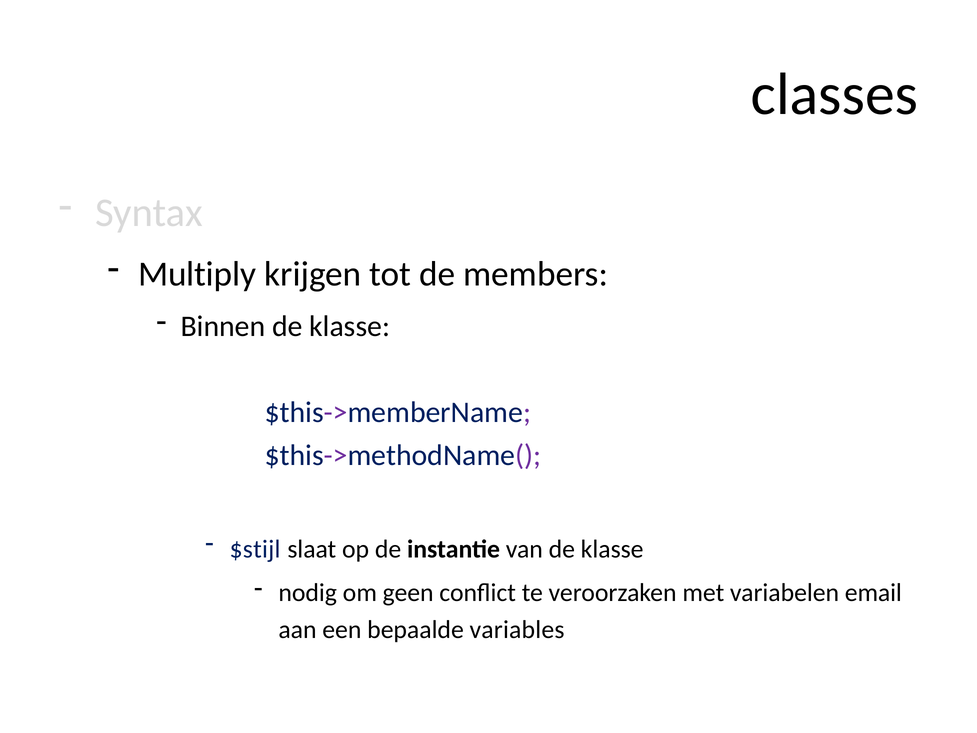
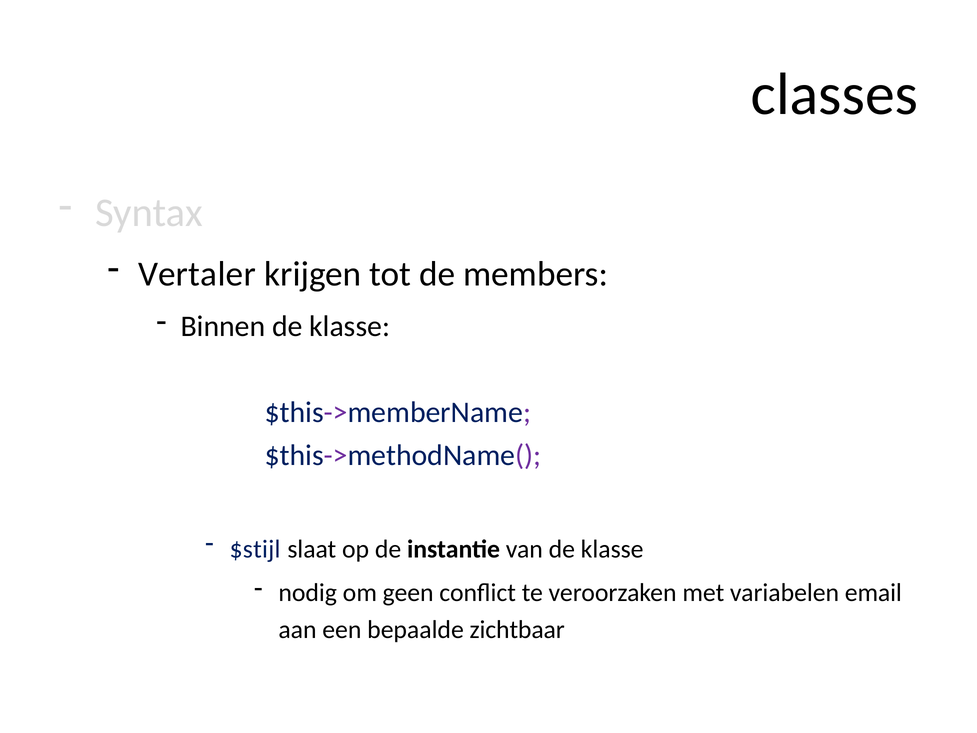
Multiply: Multiply -> Vertaler
variables: variables -> zichtbaar
